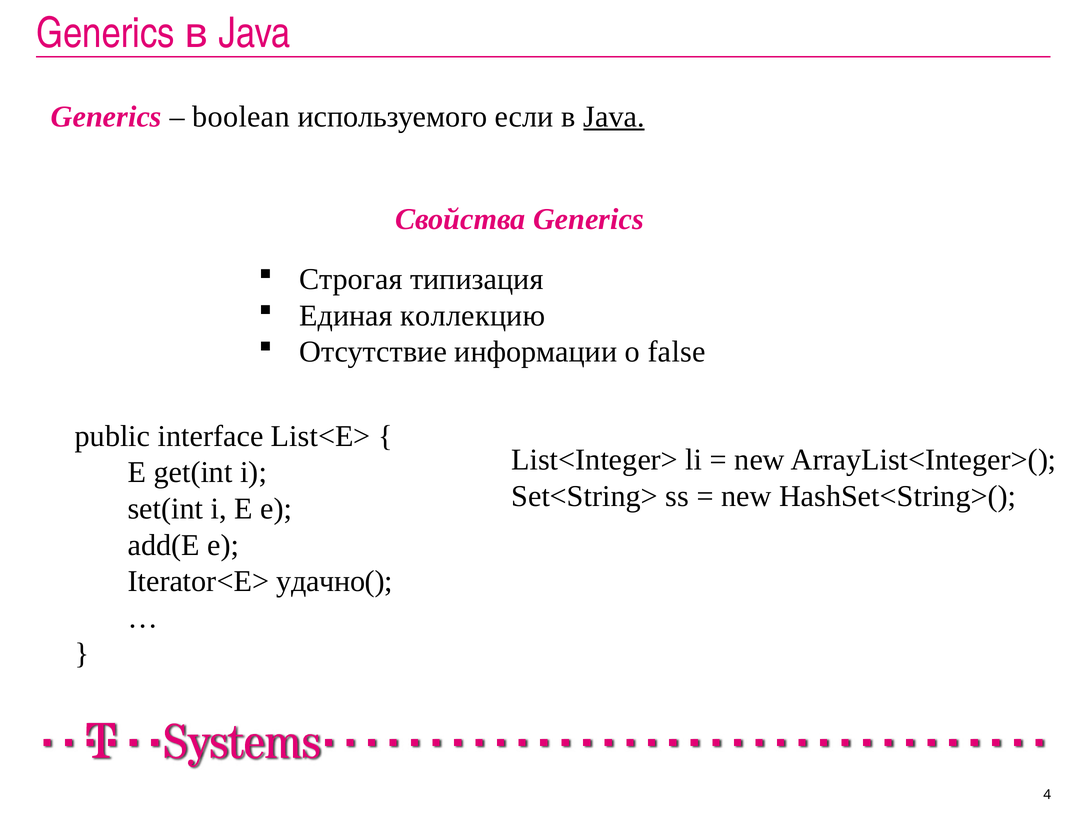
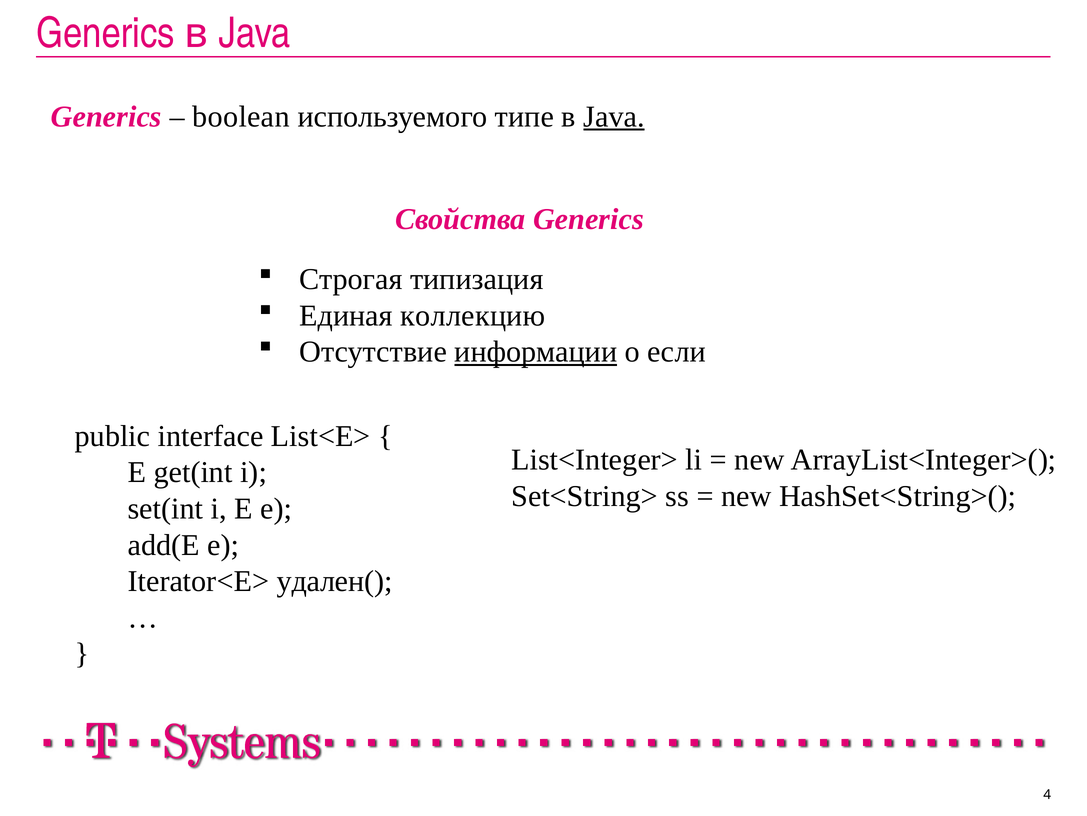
если: если -> типе
информации underline: none -> present
false: false -> если
удачно(: удачно( -> удален(
